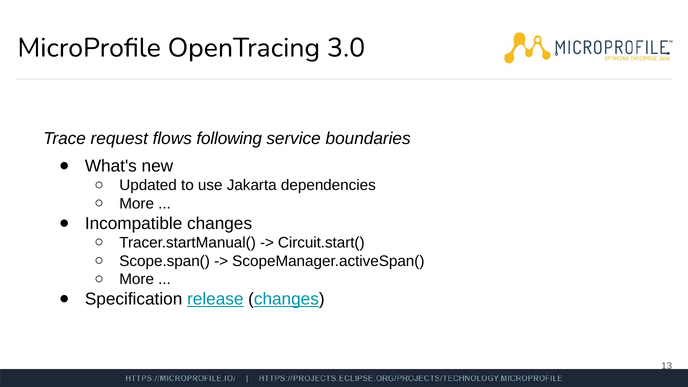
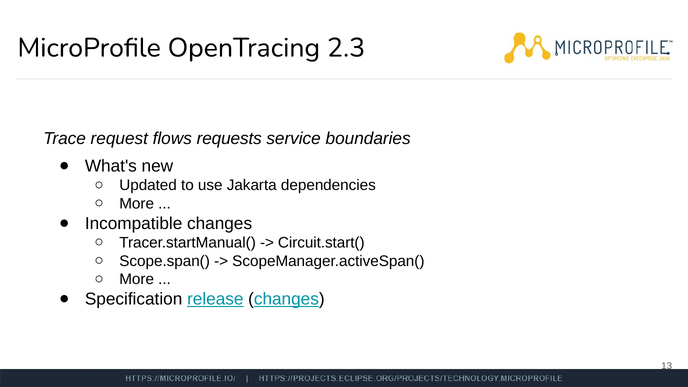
3.0: 3.0 -> 2.3
following: following -> requests
